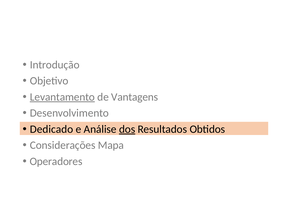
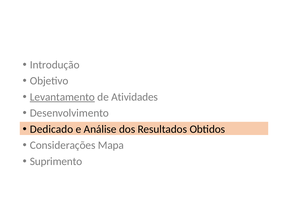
Vantagens: Vantagens -> Atividades
dos underline: present -> none
Operadores: Operadores -> Suprimento
